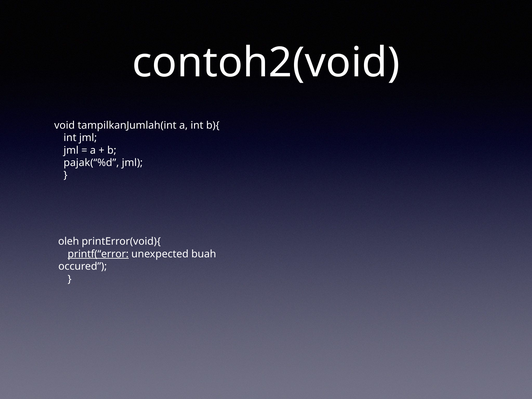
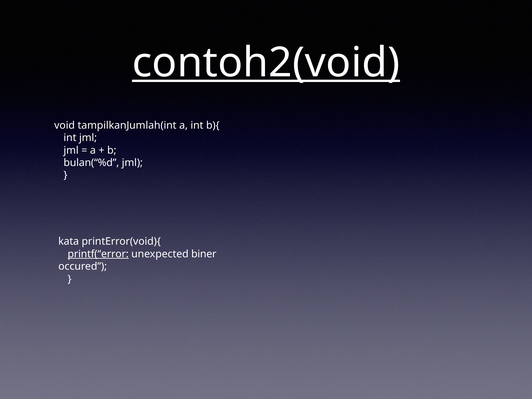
contoh2(void underline: none -> present
pajak(“%d: pajak(“%d -> bulan(“%d
oleh: oleh -> kata
buah: buah -> biner
